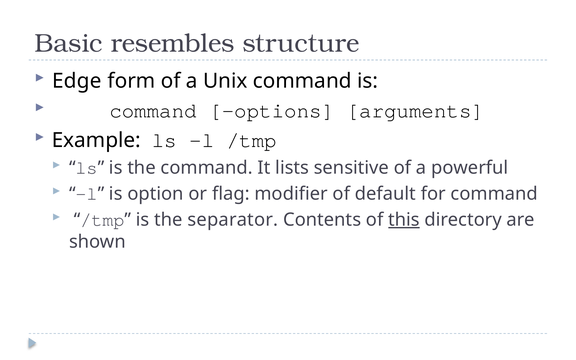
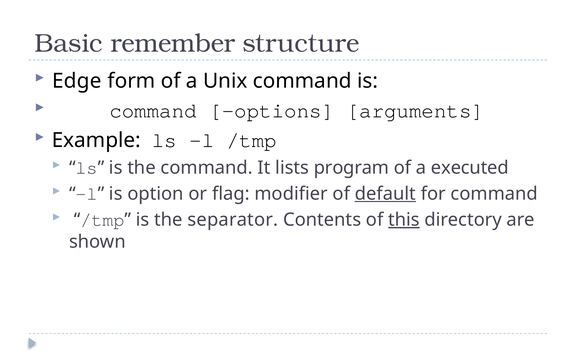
resembles: resembles -> remember
sensitive: sensitive -> program
powerful: powerful -> executed
default underline: none -> present
